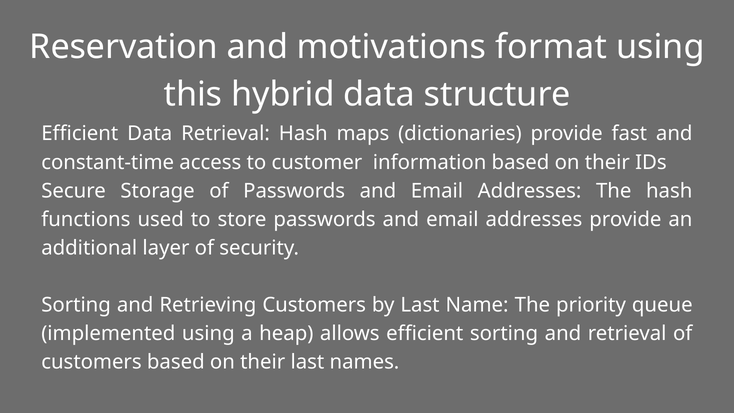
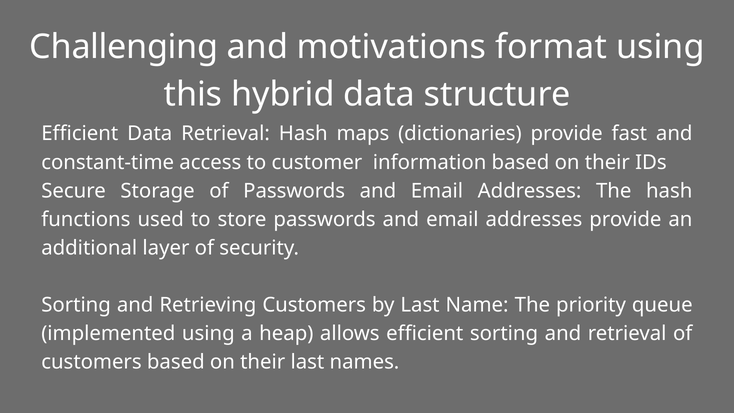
Reservation: Reservation -> Challenging
